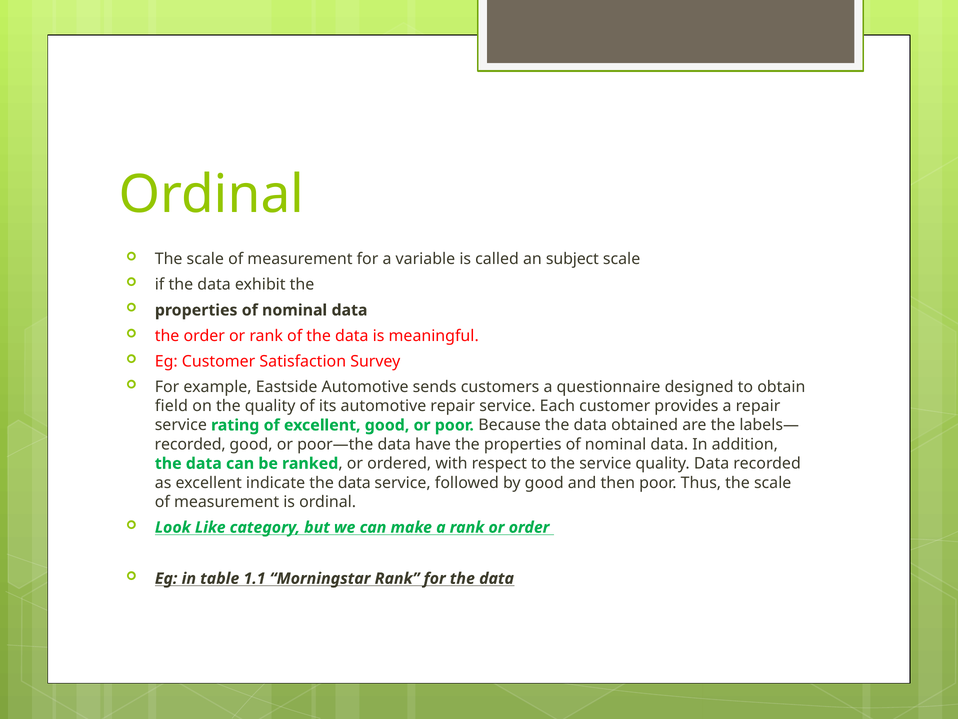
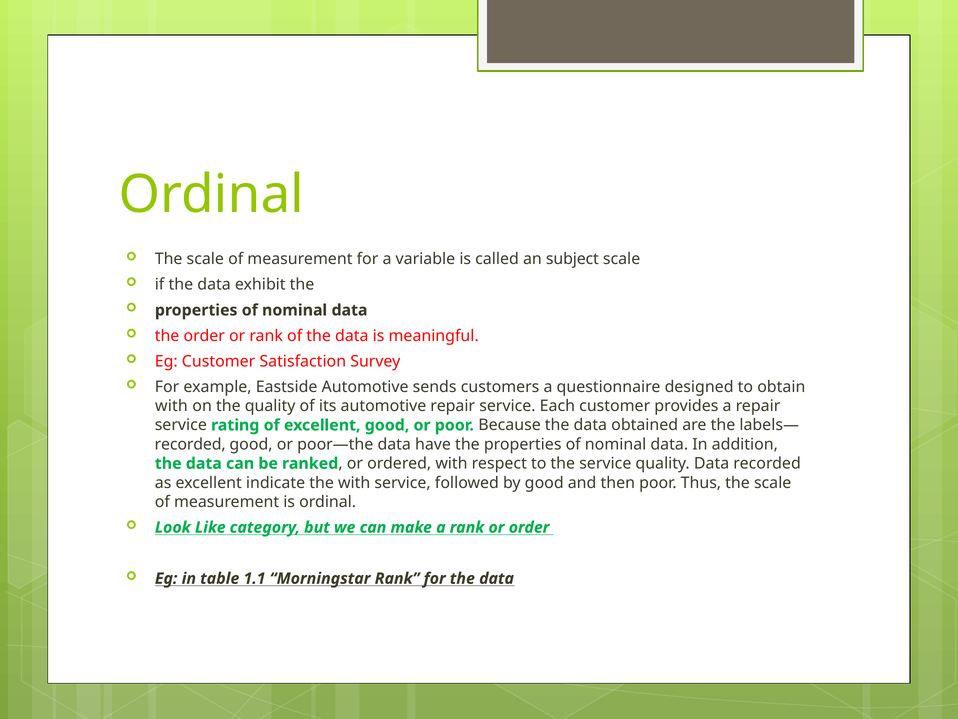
field at (171, 406): field -> with
indicate the data: data -> with
